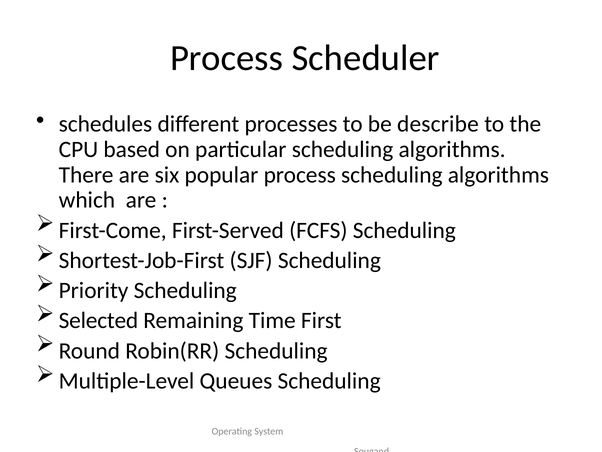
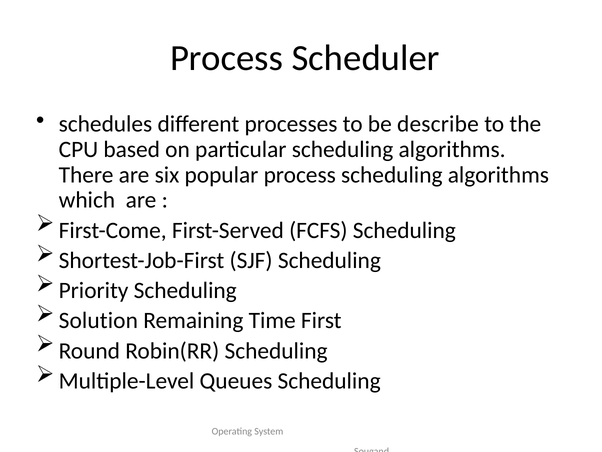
Selected: Selected -> Solution
